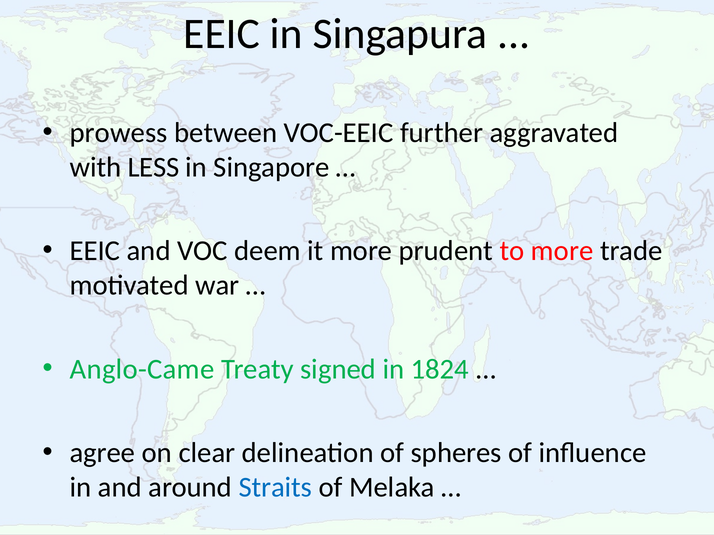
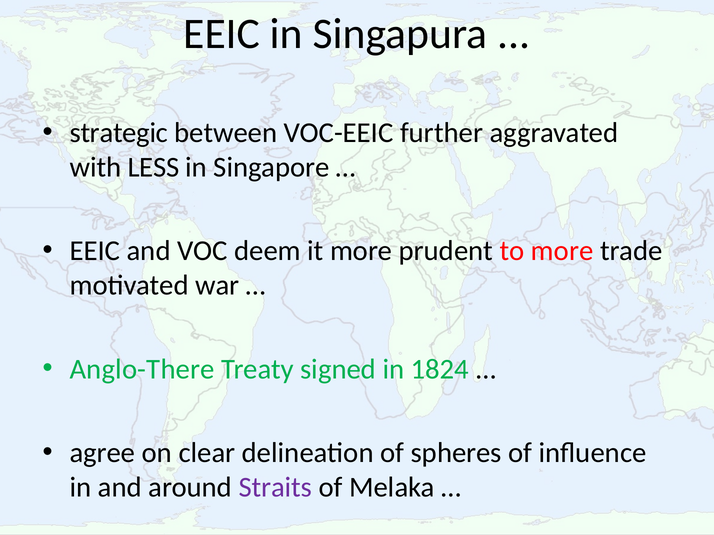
prowess: prowess -> strategic
Anglo-Came: Anglo-Came -> Anglo-There
Straits colour: blue -> purple
